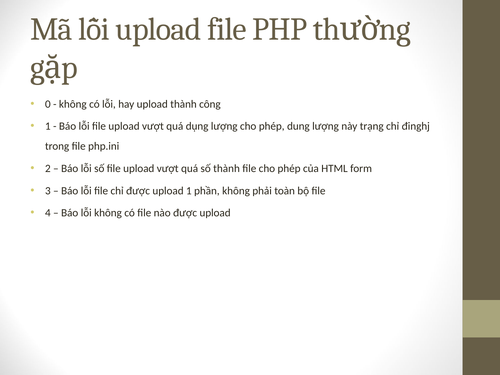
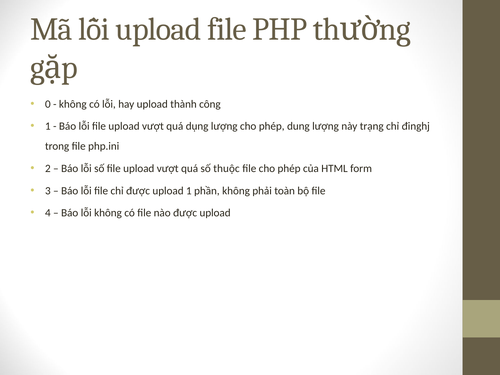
số thành: thành -> thuộc
